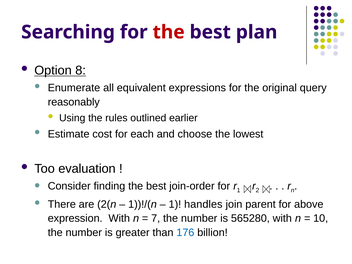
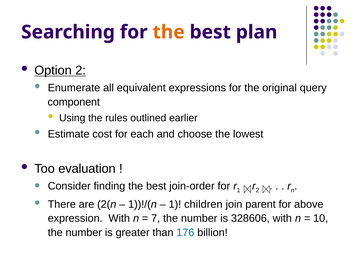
the at (169, 32) colour: red -> orange
Option 8: 8 -> 2
reasonably: reasonably -> component
handles: handles -> children
565280: 565280 -> 328606
